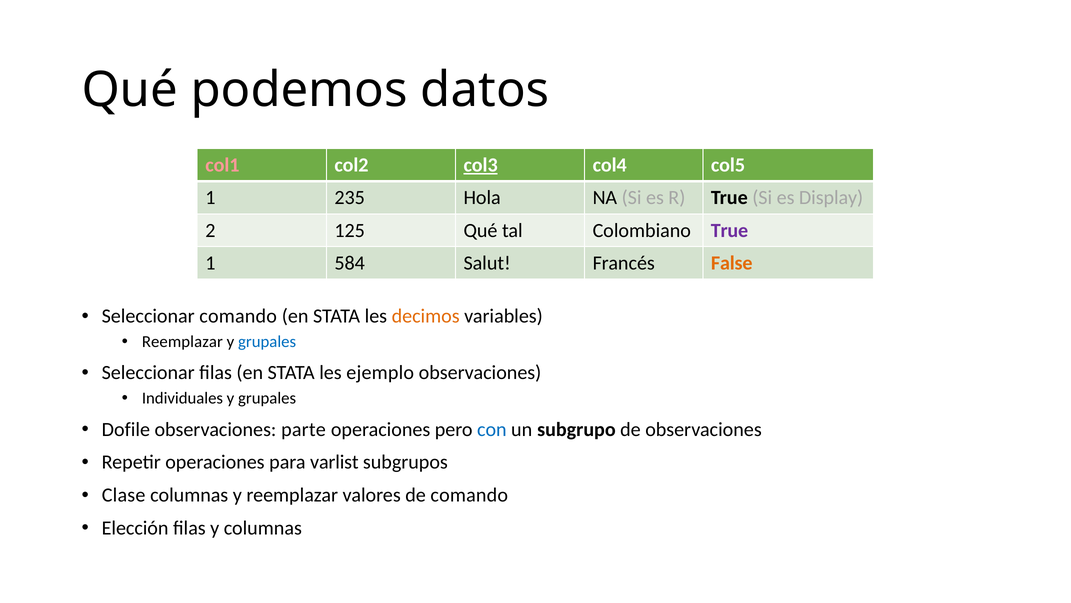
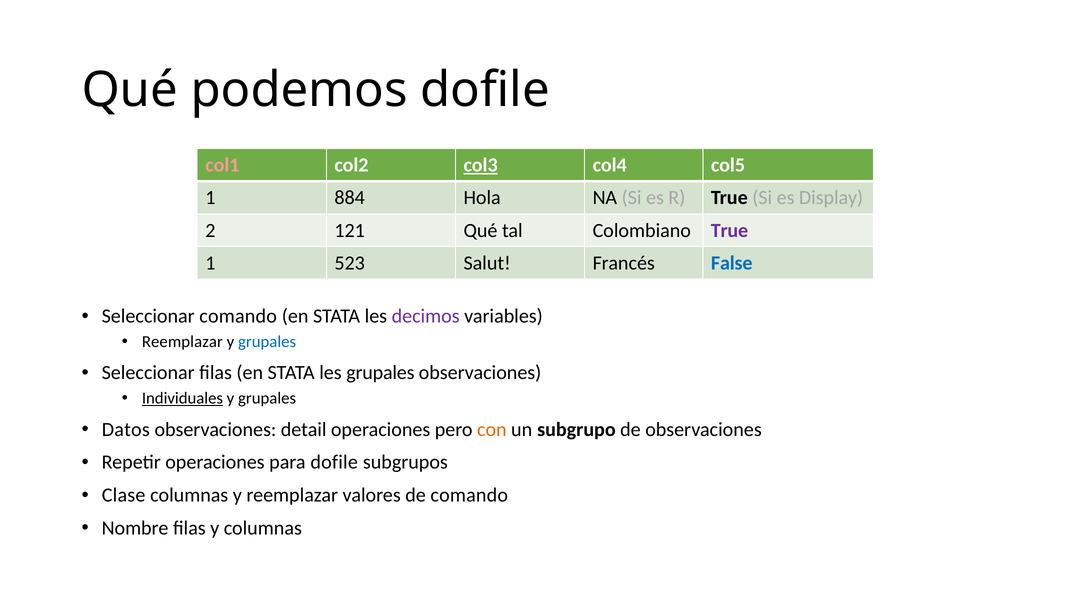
podemos datos: datos -> dofile
235: 235 -> 884
125: 125 -> 121
584: 584 -> 523
False colour: orange -> blue
decimos colour: orange -> purple
les ejemplo: ejemplo -> grupales
Individuales underline: none -> present
Dofile: Dofile -> Datos
parte: parte -> detail
con colour: blue -> orange
para varlist: varlist -> dofile
Elección: Elección -> Nombre
